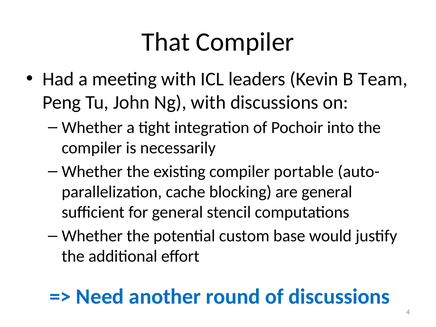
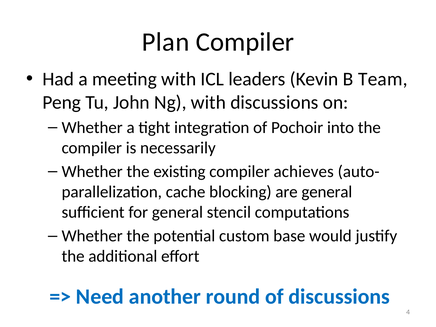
That: That -> Plan
portable: portable -> achieves
